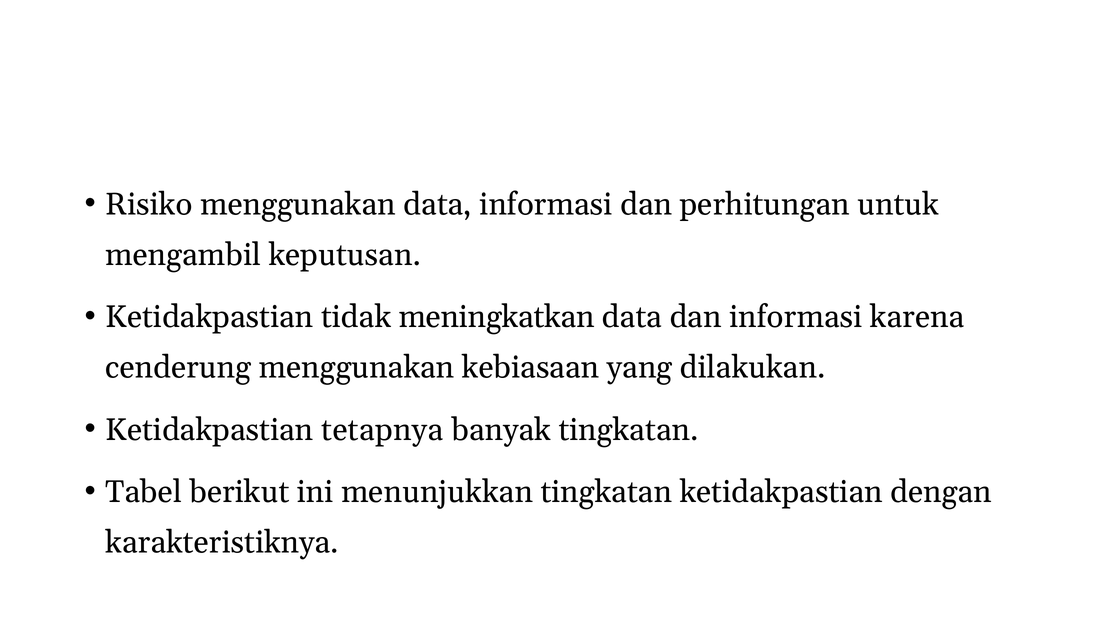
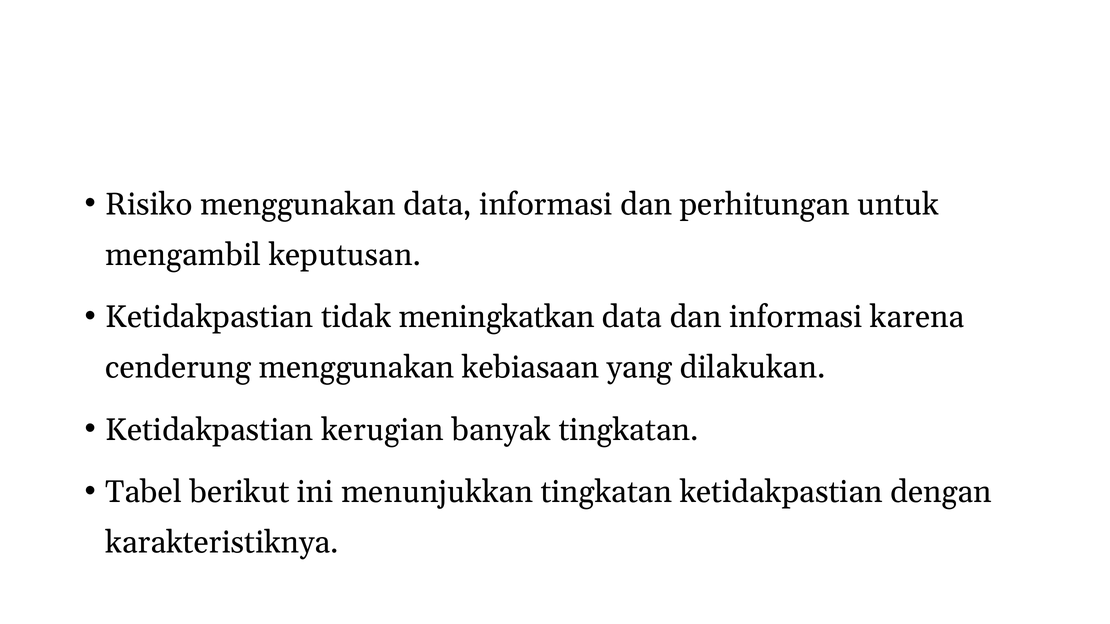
tetapnya: tetapnya -> kerugian
